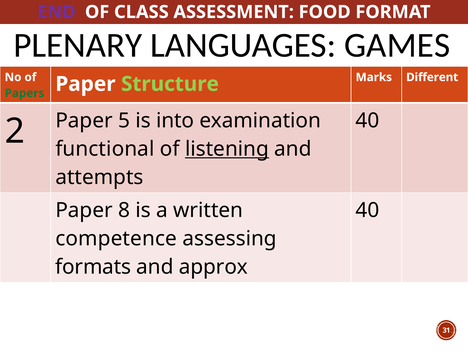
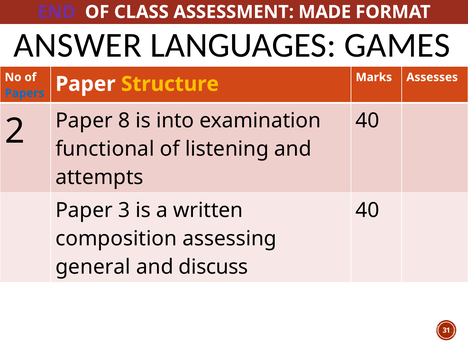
FOOD: FOOD -> MADE
PLENARY: PLENARY -> ANSWER
Papers colour: green -> blue
Structure colour: light green -> yellow
Different: Different -> Assesses
5: 5 -> 8
listening underline: present -> none
8: 8 -> 3
competence: competence -> composition
formats: formats -> general
approx: approx -> discuss
